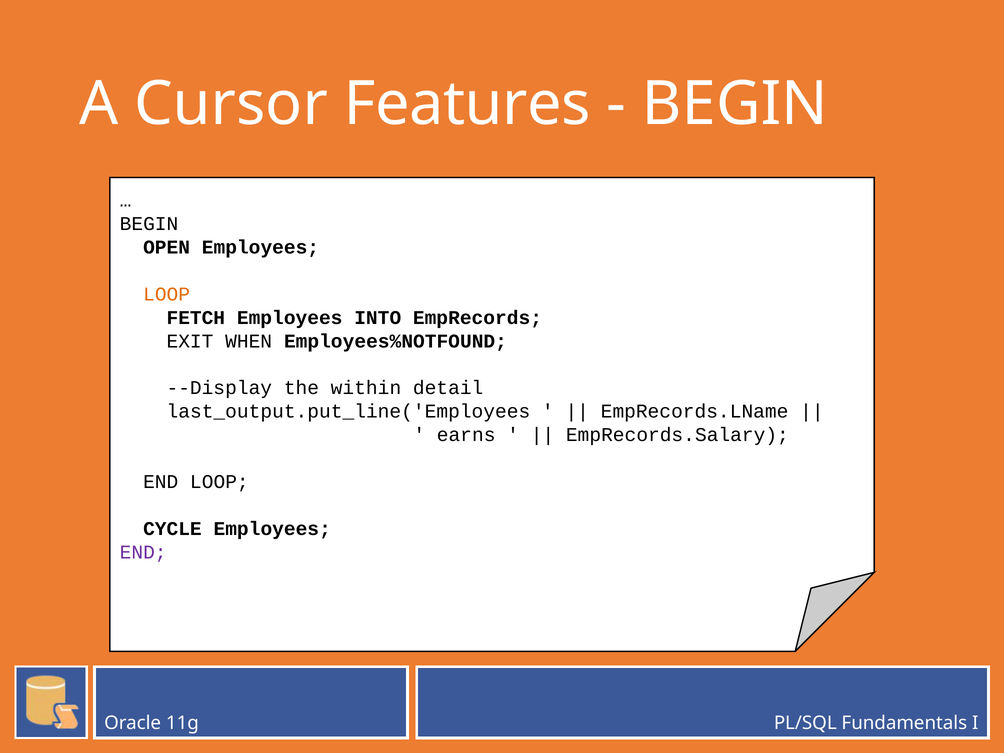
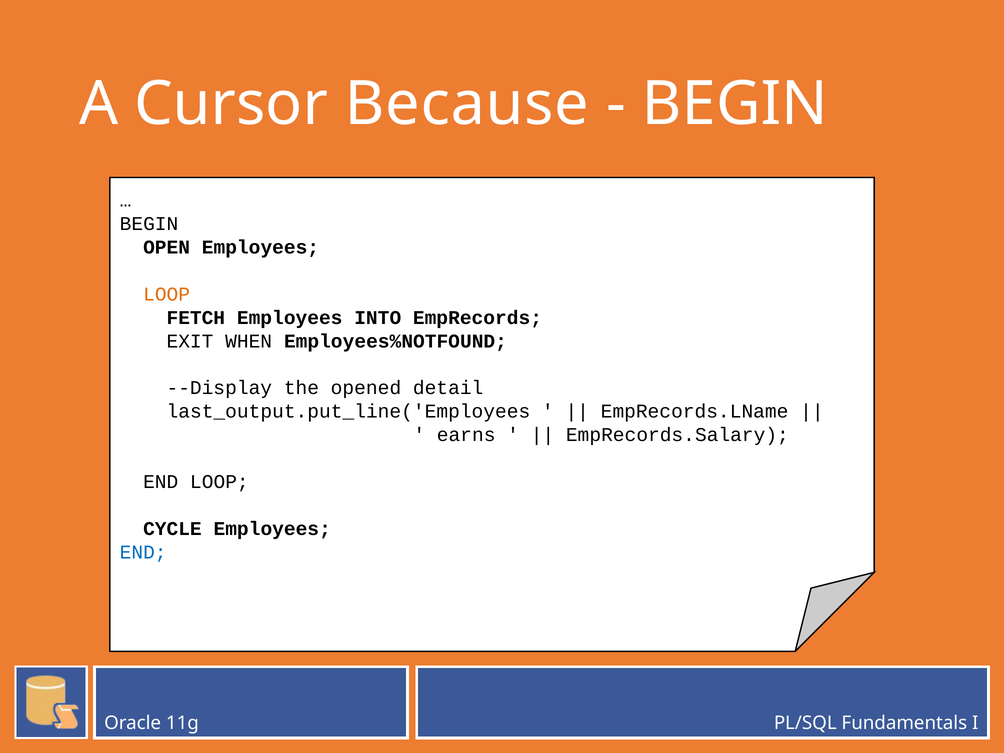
Features: Features -> Because
within: within -> opened
END at (143, 552) colour: purple -> blue
